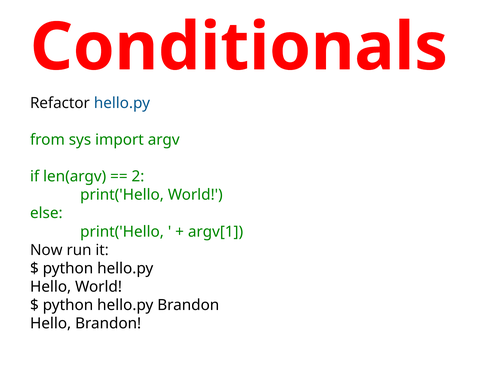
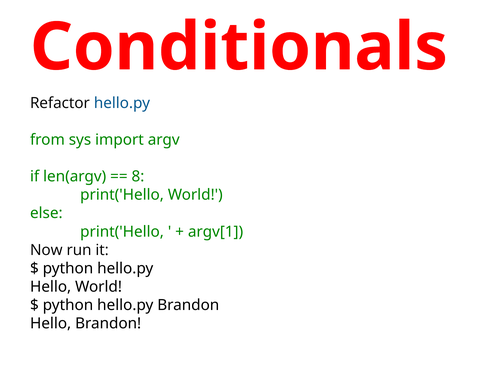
2: 2 -> 8
